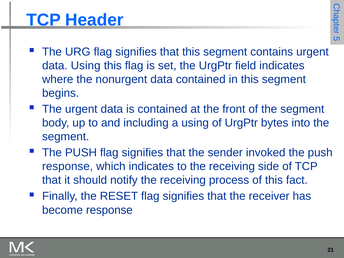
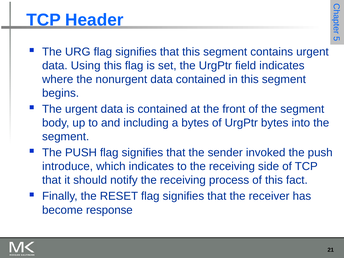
a using: using -> bytes
response at (68, 166): response -> introduce
